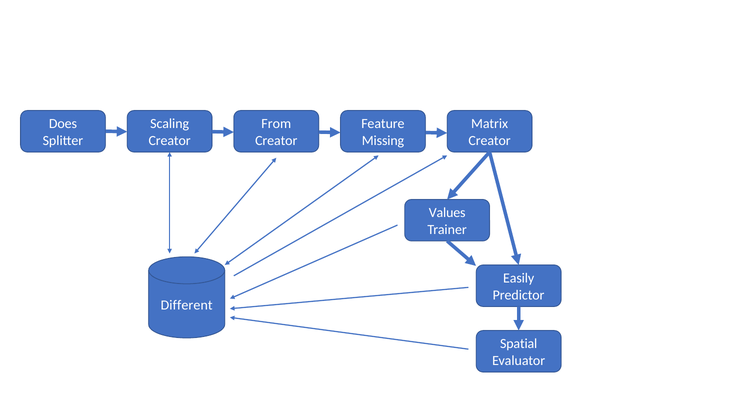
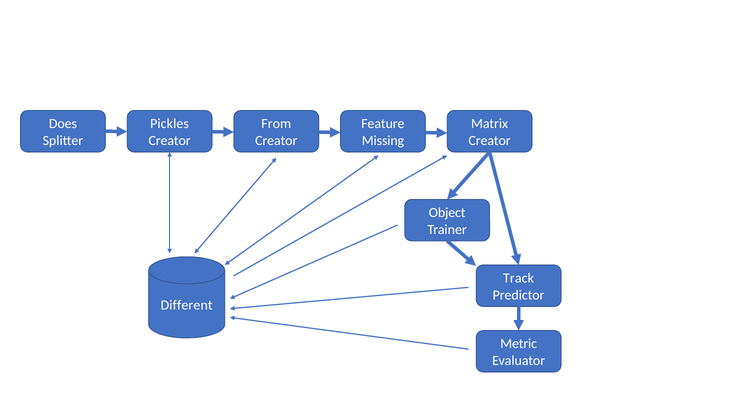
Scaling: Scaling -> Pickles
Values: Values -> Object
Easily: Easily -> Track
Spatial: Spatial -> Metric
